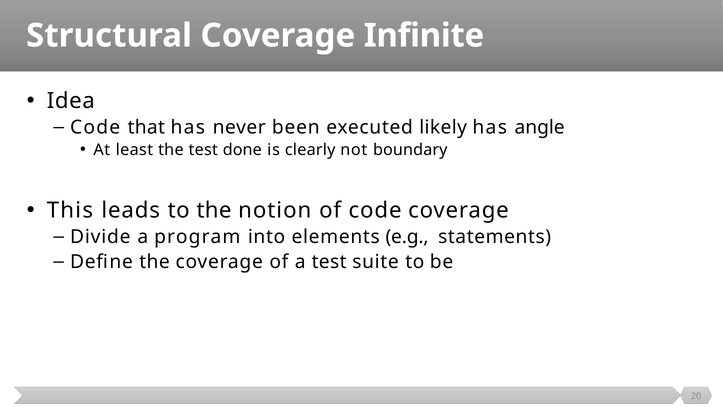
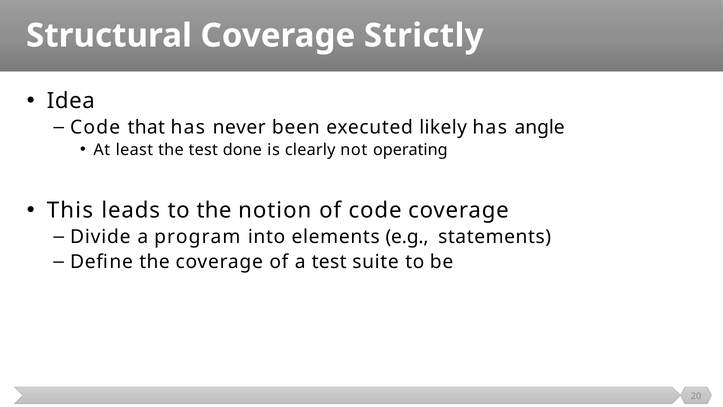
Infinite: Infinite -> Strictly
boundary: boundary -> operating
